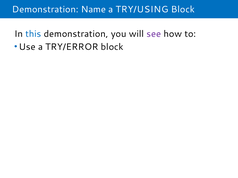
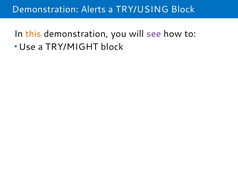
Name: Name -> Alerts
this colour: blue -> orange
TRY/ERROR: TRY/ERROR -> TRY/MIGHT
